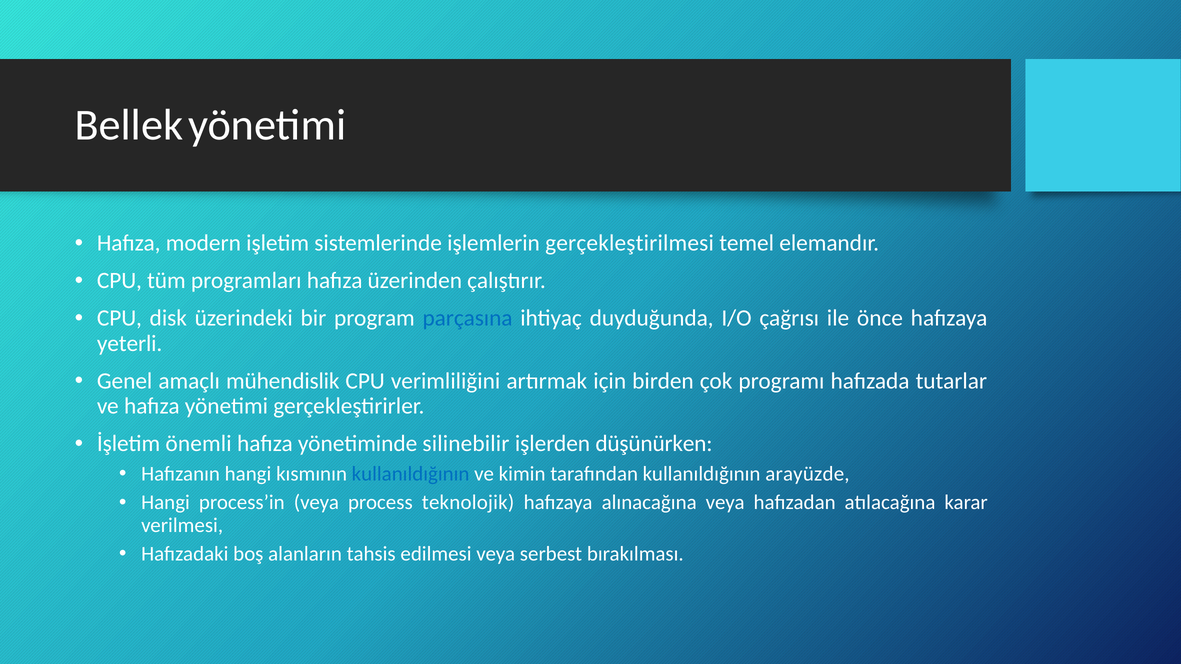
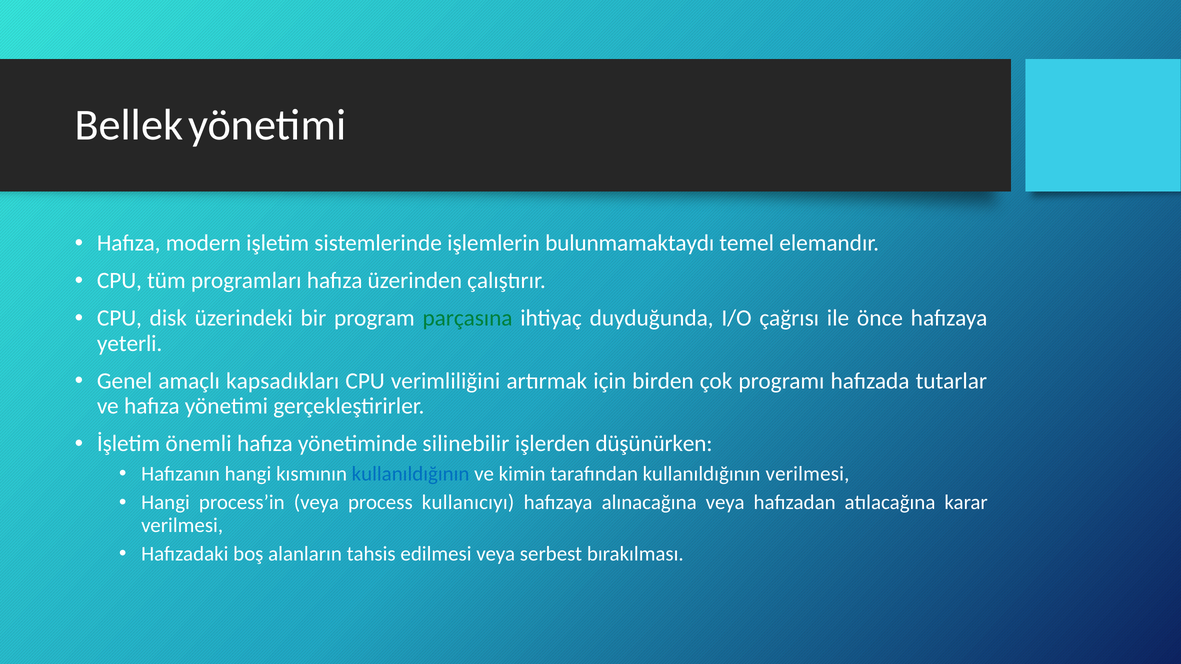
gerçekleştirilmesi: gerçekleştirilmesi -> bulunmamaktaydı
parçasına colour: blue -> green
mühendislik: mühendislik -> kapsadıkları
kullanıldığının arayüzde: arayüzde -> verilmesi
teknolojik: teknolojik -> kullanıcıyı
